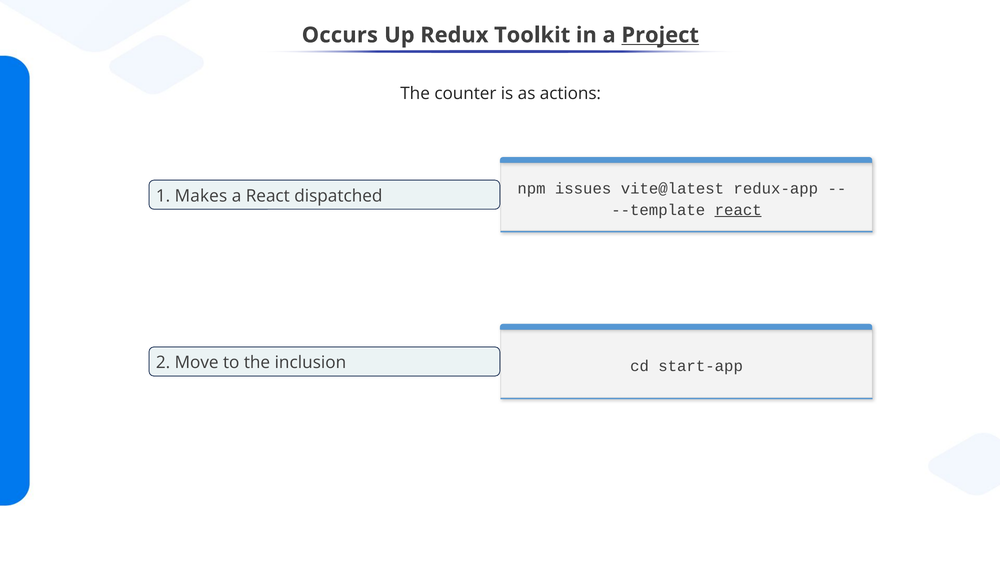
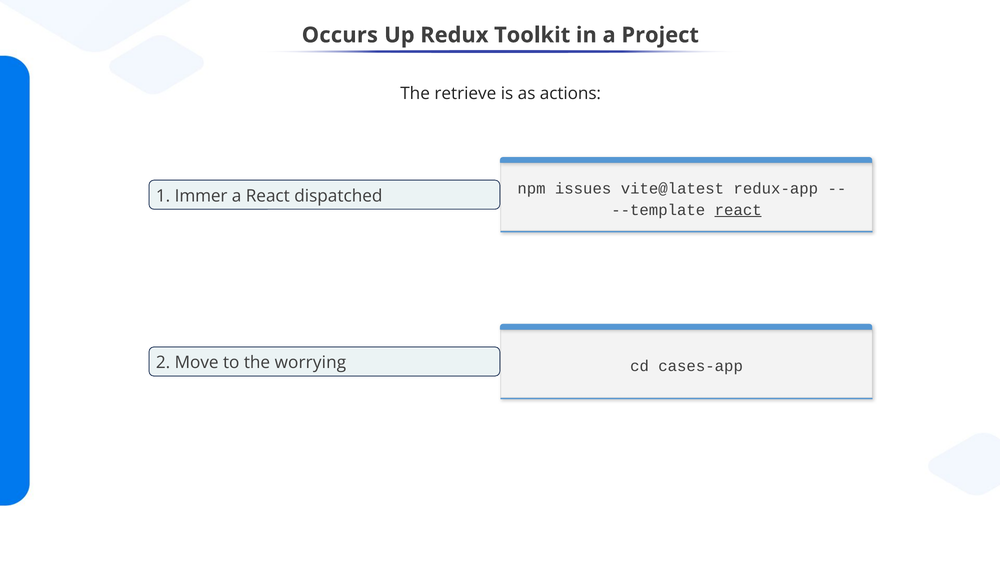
Project underline: present -> none
counter: counter -> retrieve
Makes: Makes -> Immer
inclusion: inclusion -> worrying
start-app: start-app -> cases-app
